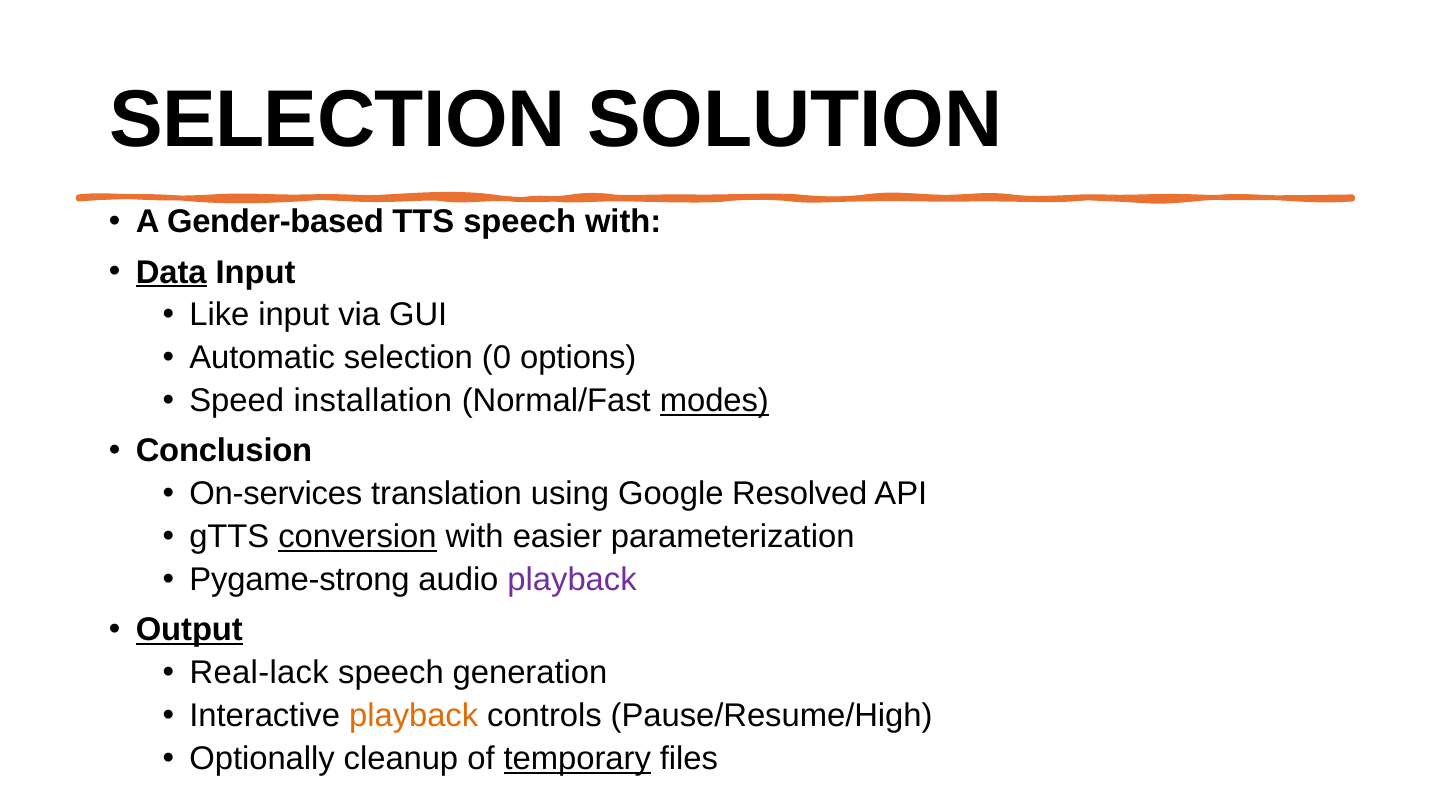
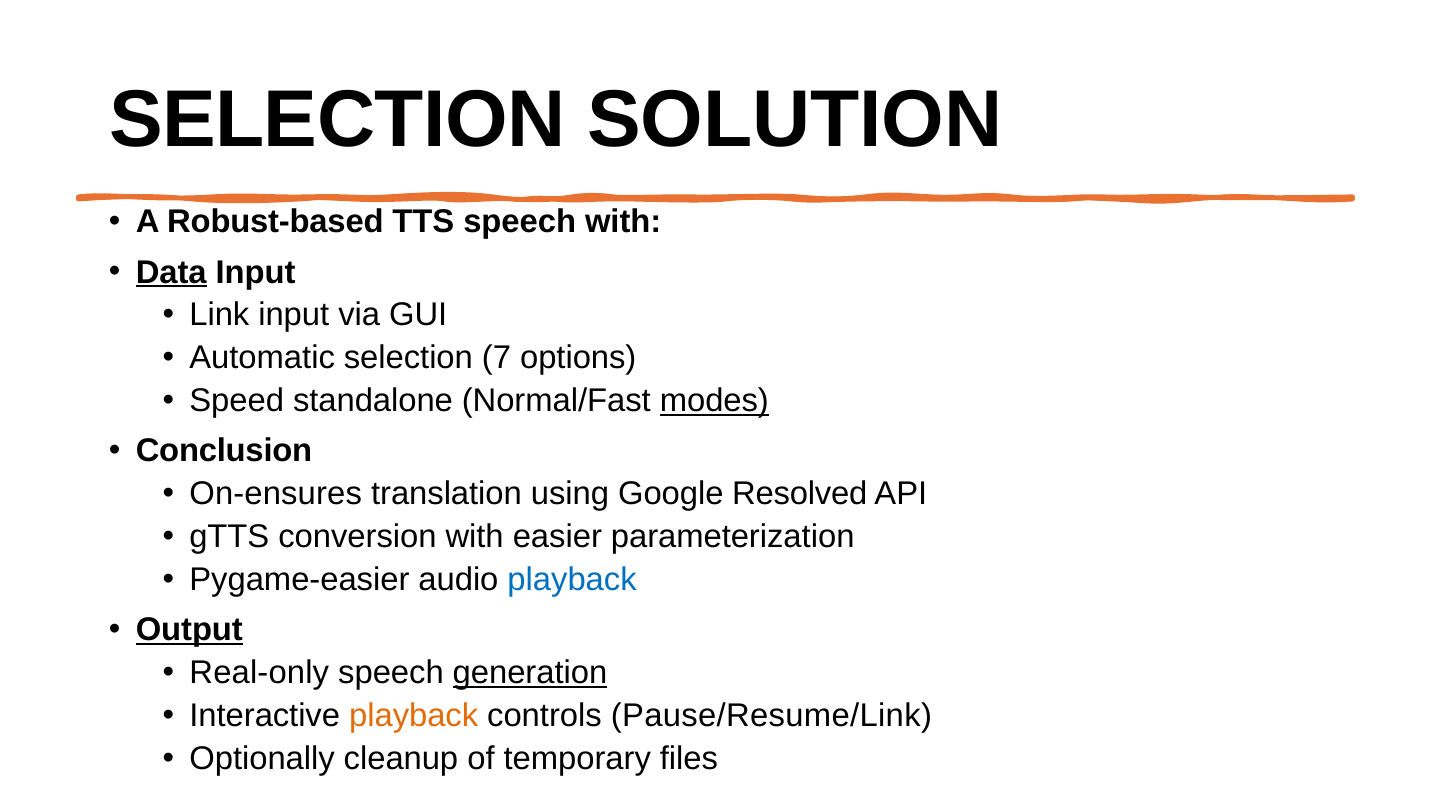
Gender-based: Gender-based -> Robust-based
Like: Like -> Link
0: 0 -> 7
installation: installation -> standalone
On-services: On-services -> On-ensures
conversion underline: present -> none
Pygame-strong: Pygame-strong -> Pygame-easier
playback at (572, 580) colour: purple -> blue
Real-lack: Real-lack -> Real-only
generation underline: none -> present
Pause/Resume/High: Pause/Resume/High -> Pause/Resume/Link
temporary underline: present -> none
